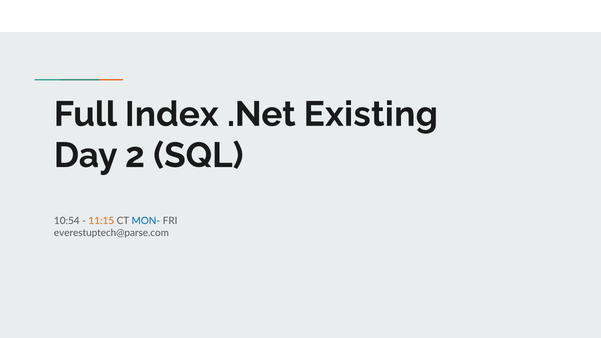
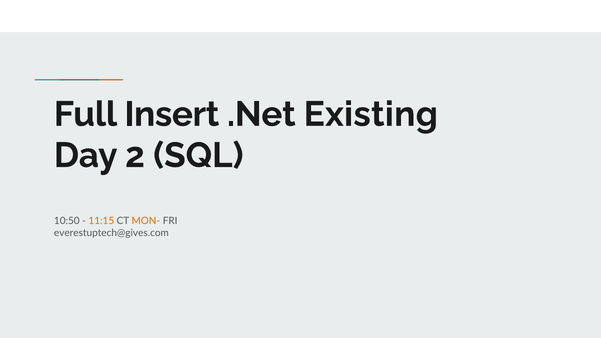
Index: Index -> Insert
10:54: 10:54 -> 10:50
MON- colour: blue -> orange
everestuptech@parse.com: everestuptech@parse.com -> everestuptech@gives.com
